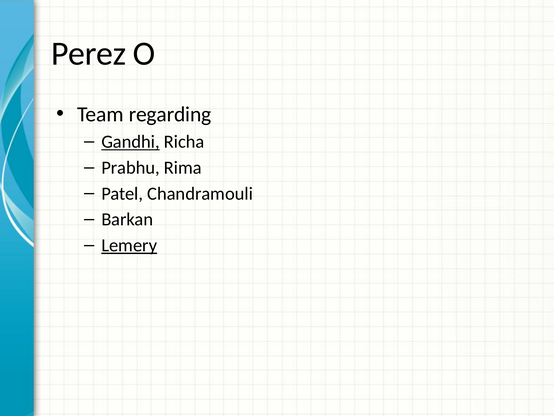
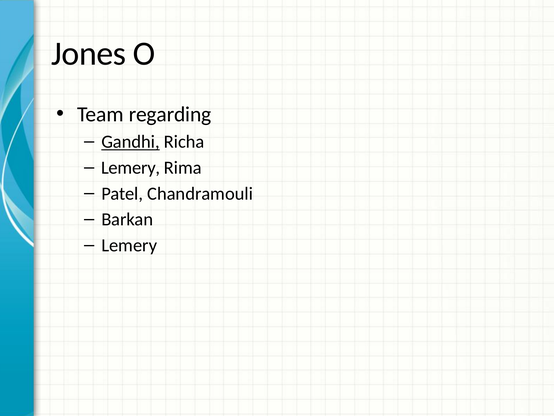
Perez: Perez -> Jones
Prabhu at (131, 167): Prabhu -> Lemery
Lemery at (129, 245) underline: present -> none
